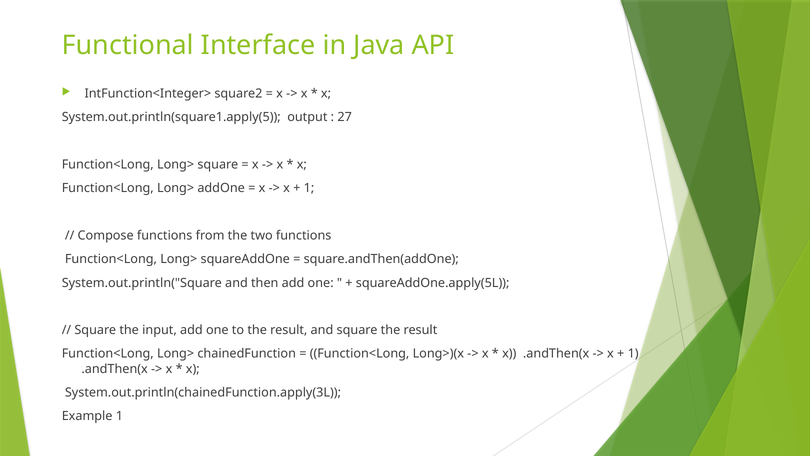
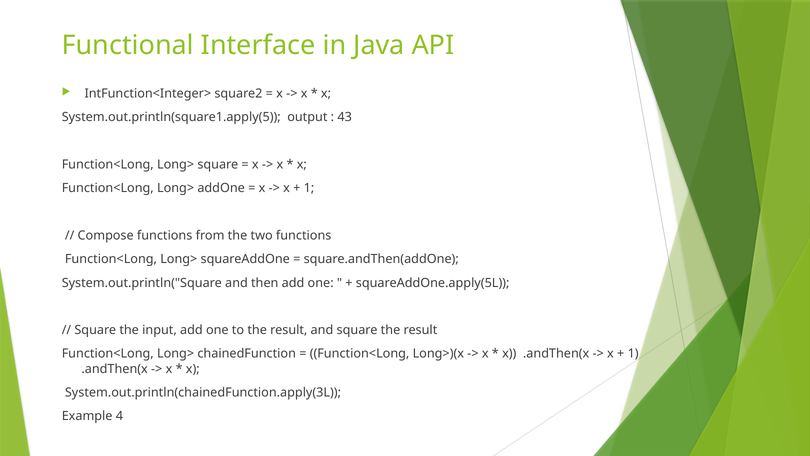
27: 27 -> 43
Example 1: 1 -> 4
